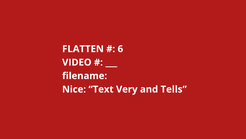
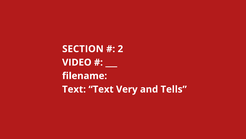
FLATTEN: FLATTEN -> SECTION
6: 6 -> 2
Nice at (74, 89): Nice -> Text
